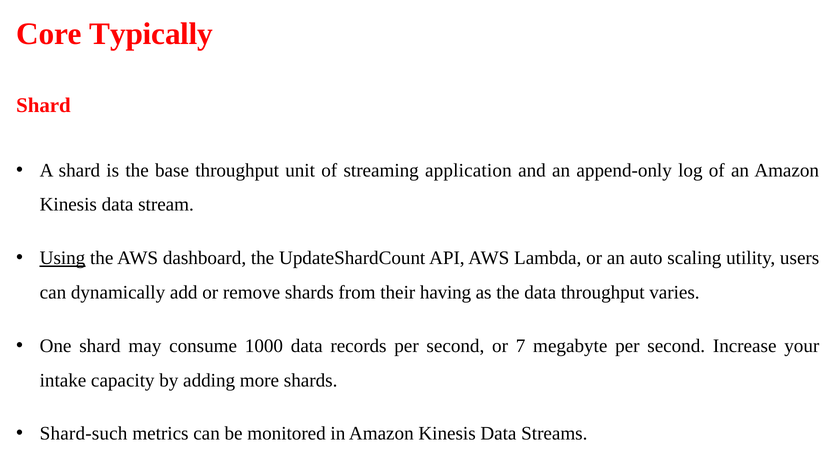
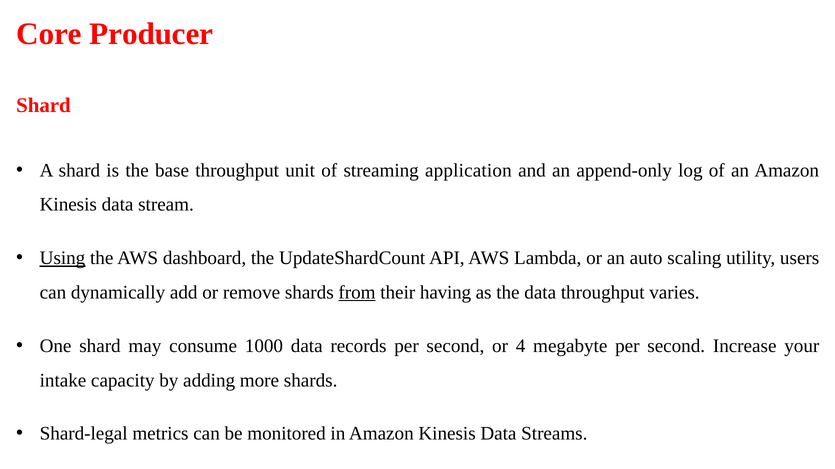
Typically: Typically -> Producer
from underline: none -> present
7: 7 -> 4
Shard-such: Shard-such -> Shard-legal
